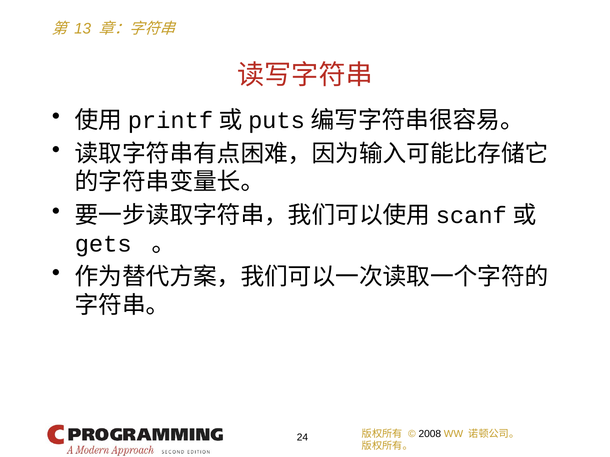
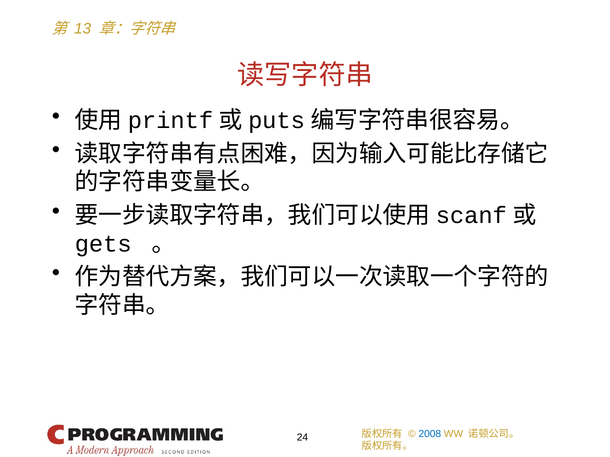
2008 colour: black -> blue
